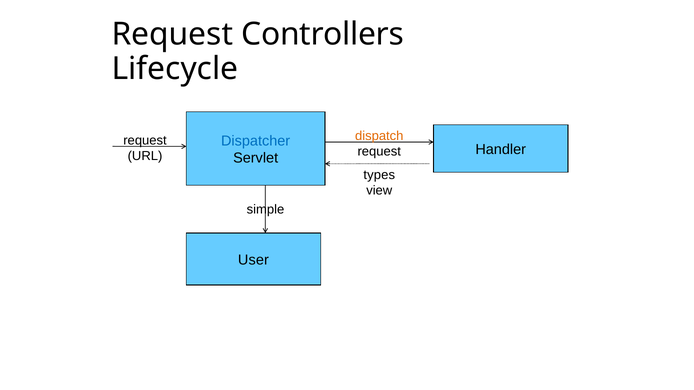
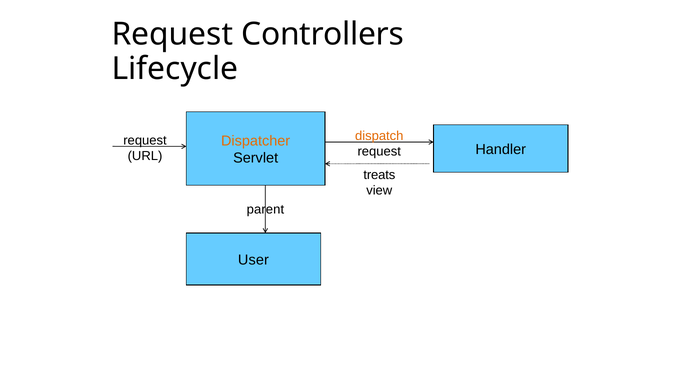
Dispatcher colour: blue -> orange
types: types -> treats
simple: simple -> parent
